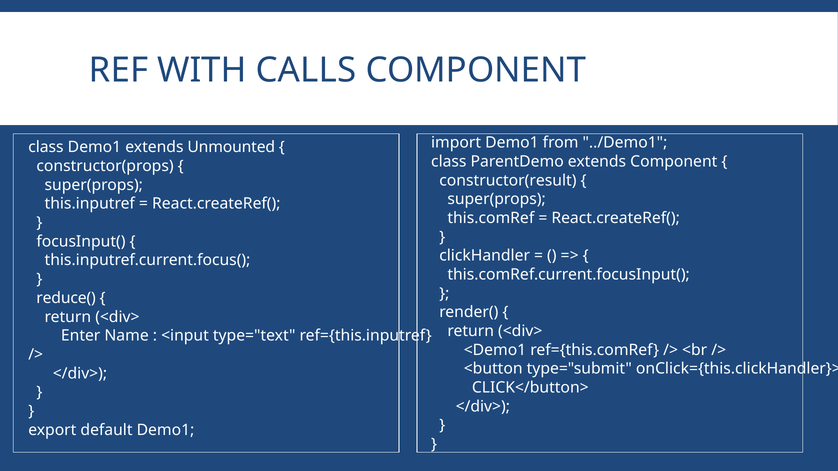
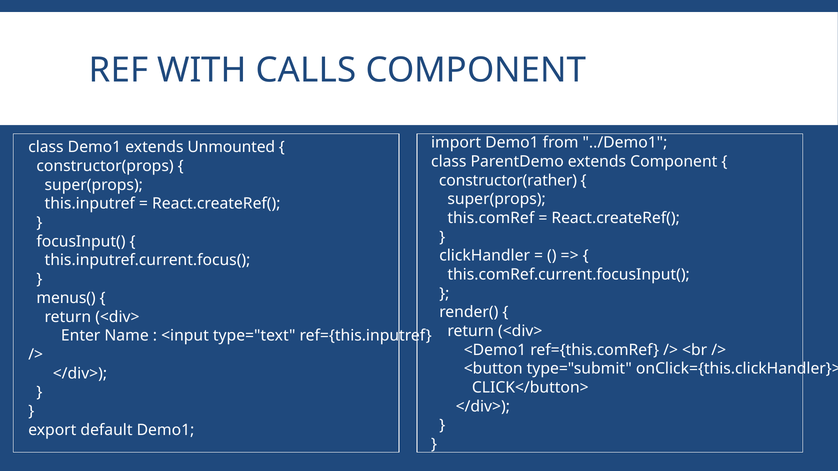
constructor(result: constructor(result -> constructor(rather
reduce(: reduce( -> menus(
